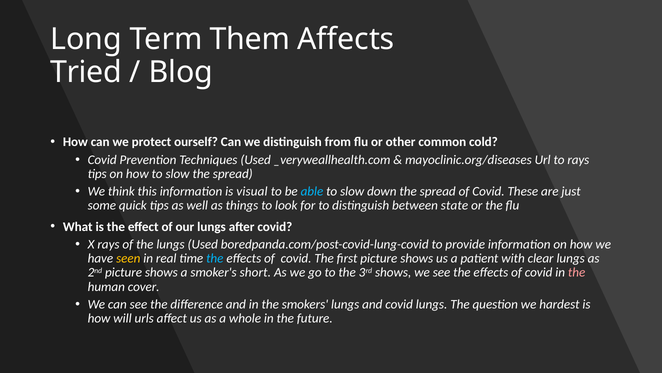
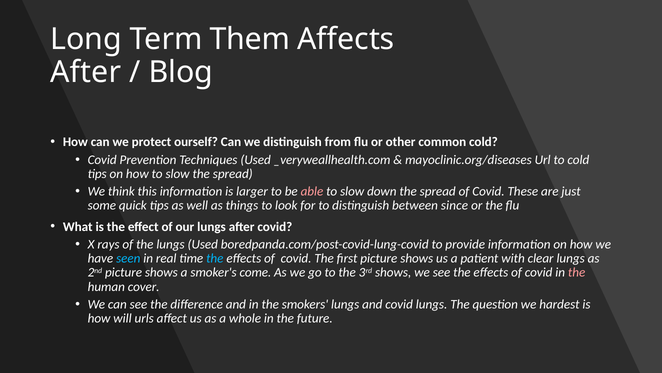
Tried at (86, 72): Tried -> After
to rays: rays -> cold
visual: visual -> larger
able colour: light blue -> pink
state: state -> since
seen colour: yellow -> light blue
short: short -> come
